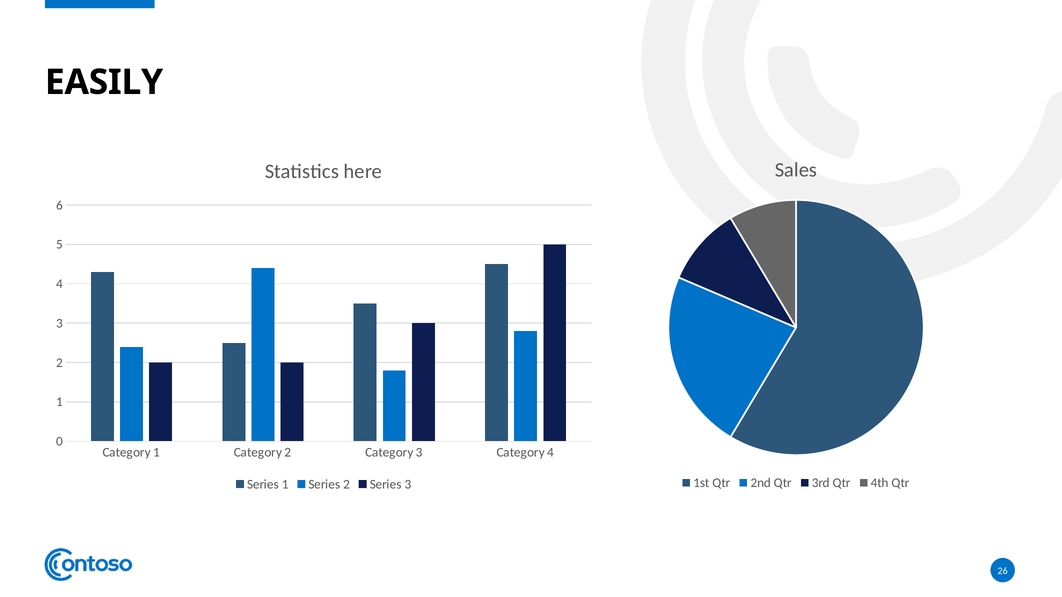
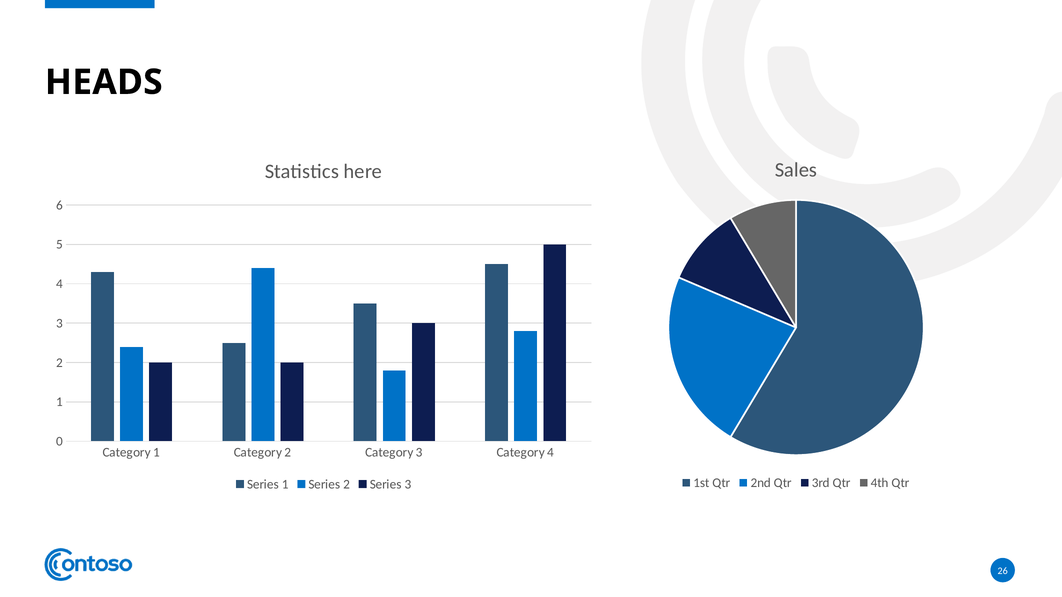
EASILY: EASILY -> HEADS
